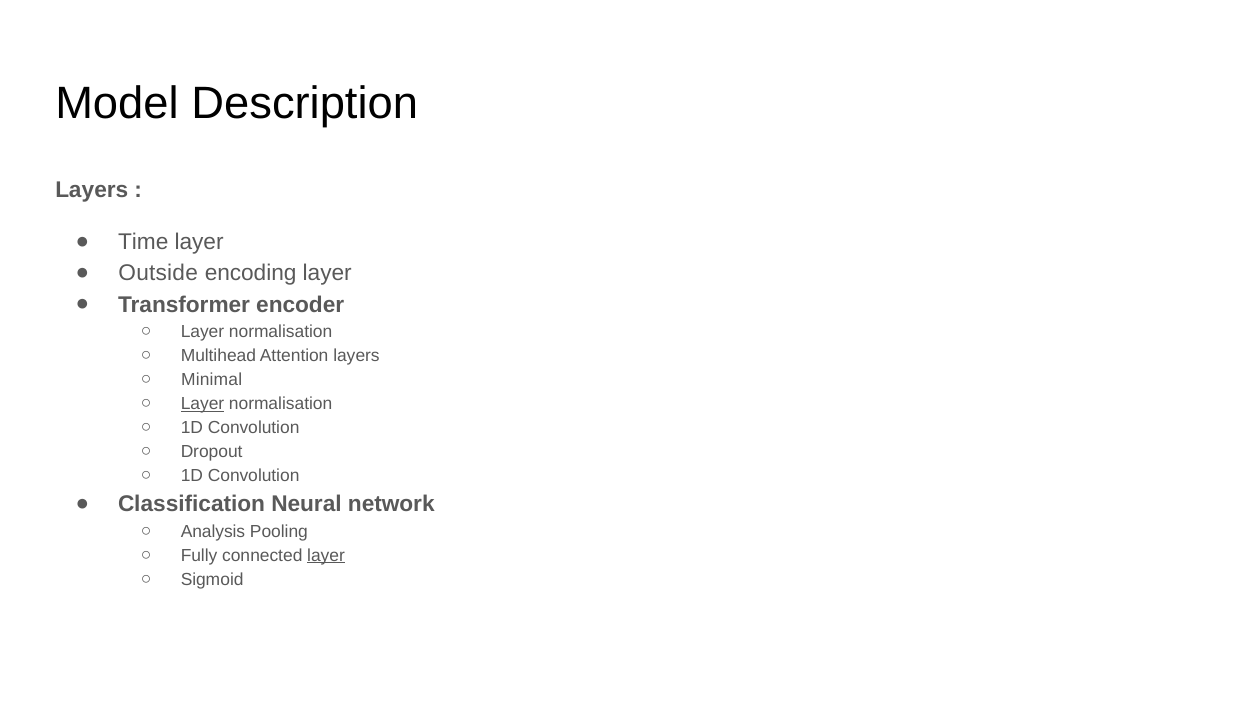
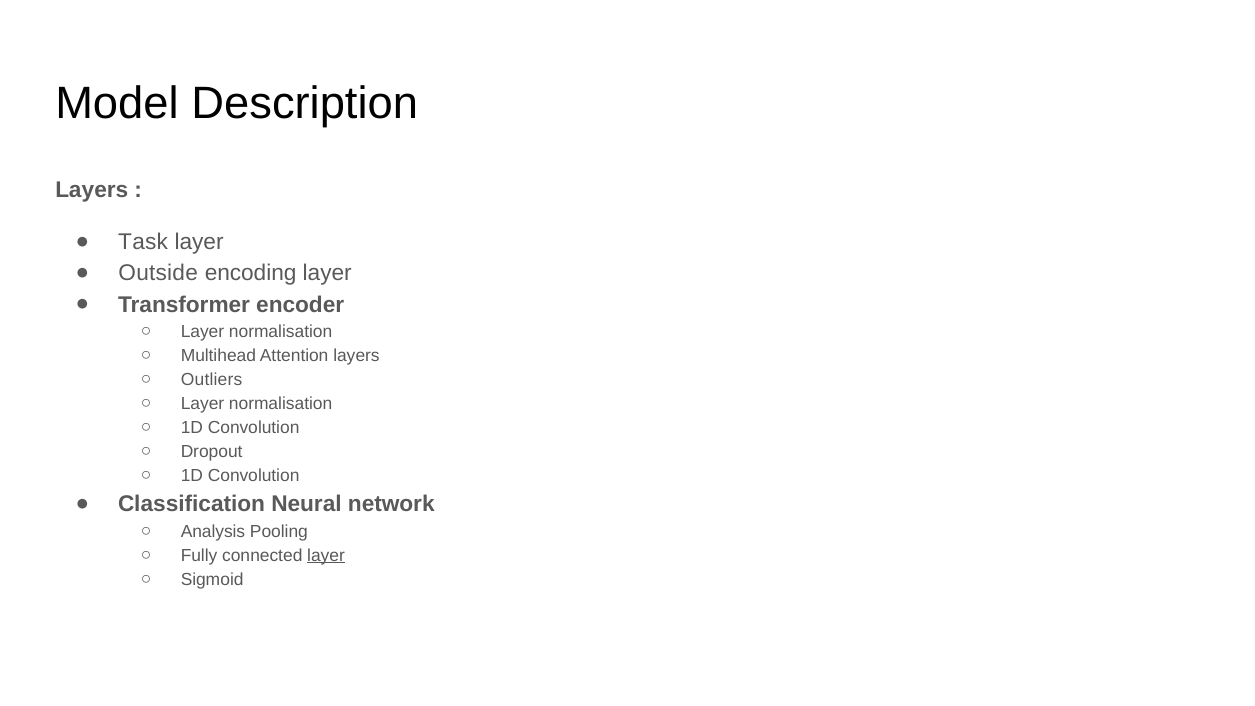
Time: Time -> Task
Minimal: Minimal -> Outliers
Layer at (203, 404) underline: present -> none
